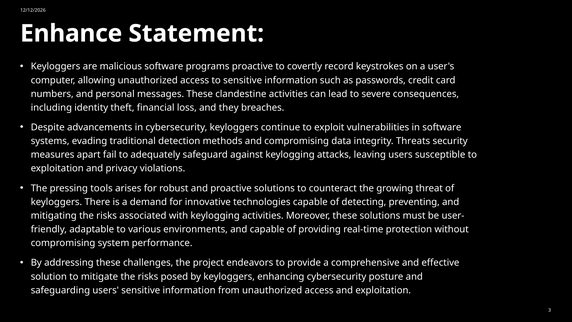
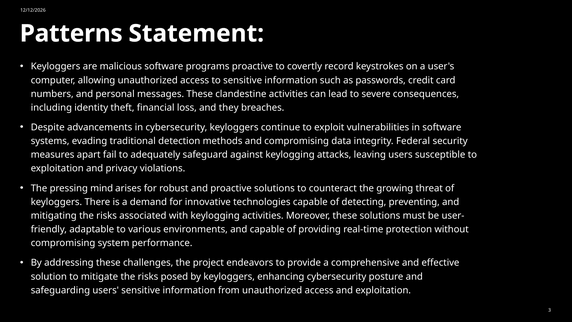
Enhance: Enhance -> Patterns
Threats: Threats -> Federal
tools: tools -> mind
